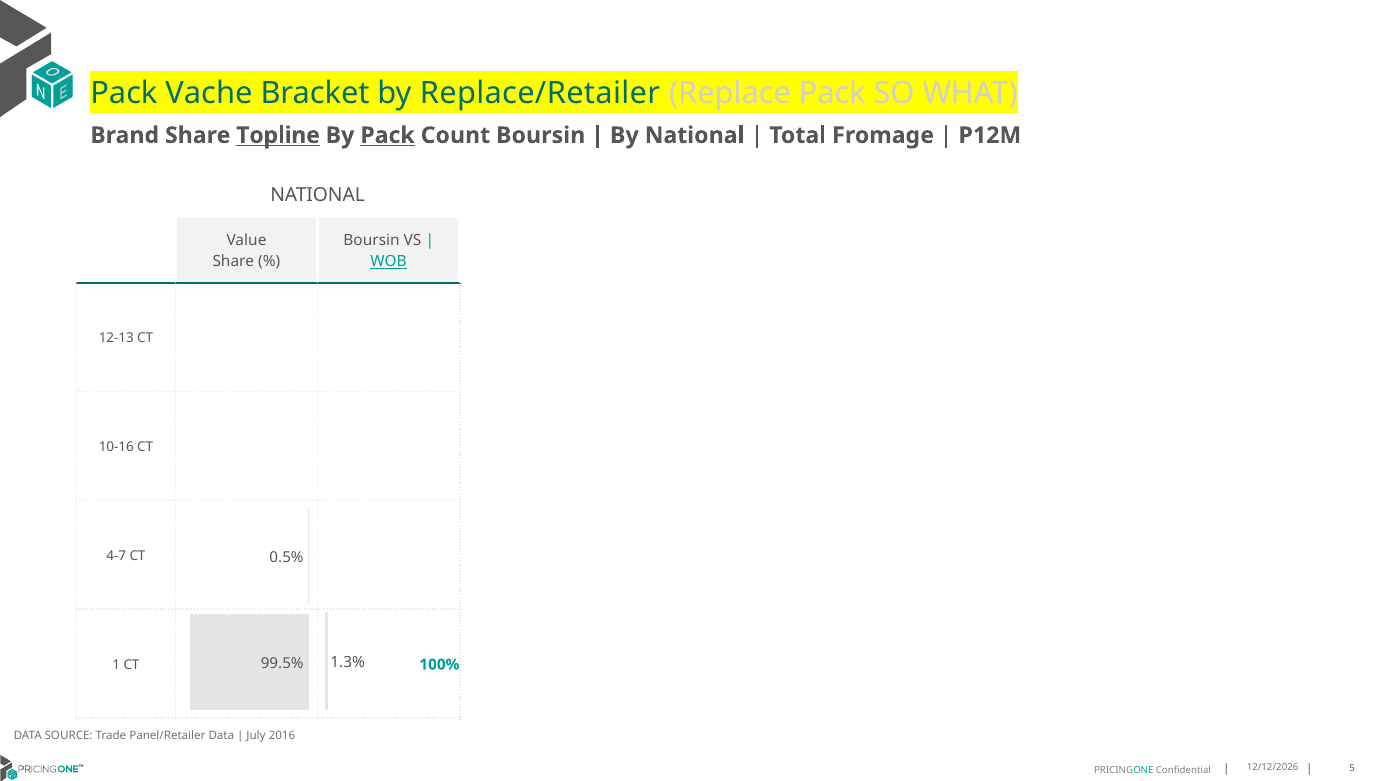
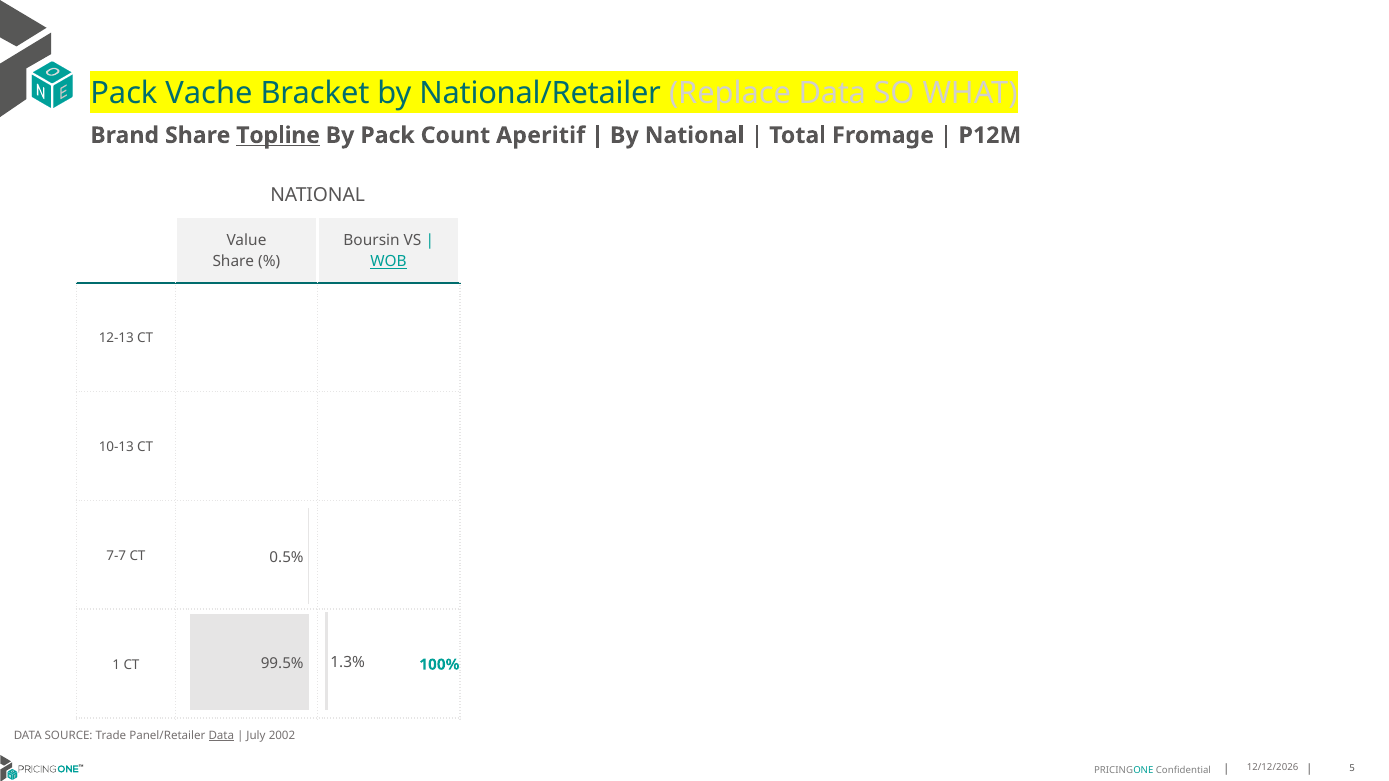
Replace/Retailer: Replace/Retailer -> National/Retailer
Replace Pack: Pack -> Data
Pack at (388, 135) underline: present -> none
Count Boursin: Boursin -> Aperitif
10-16: 10-16 -> 10-13
4-7: 4-7 -> 7-7
Data at (221, 736) underline: none -> present
2016: 2016 -> 2002
